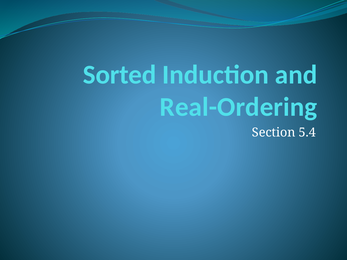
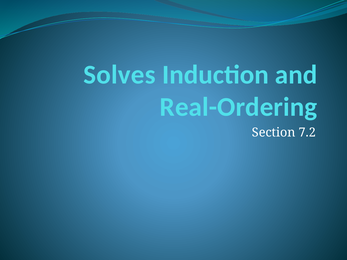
Sorted: Sorted -> Solves
5.4: 5.4 -> 7.2
